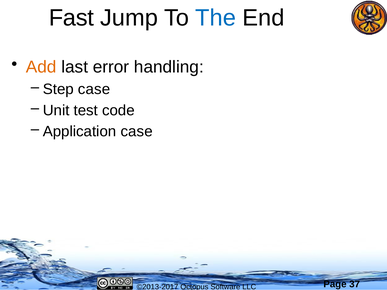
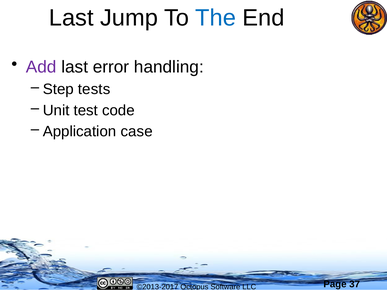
Fast at (71, 18): Fast -> Last
Add colour: orange -> purple
Step case: case -> tests
